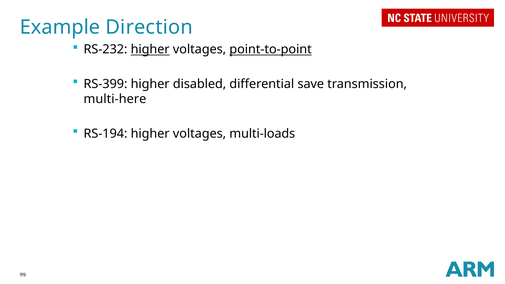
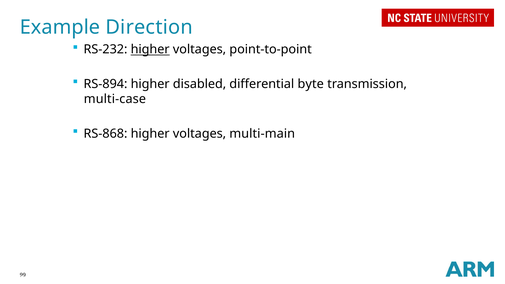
point-to-point underline: present -> none
RS-399: RS-399 -> RS-894
save: save -> byte
multi-here: multi-here -> multi-case
RS-194: RS-194 -> RS-868
multi-loads: multi-loads -> multi-main
